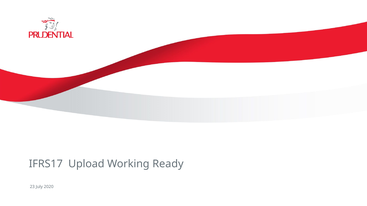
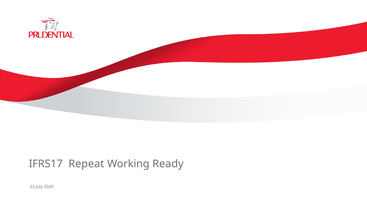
Upload: Upload -> Repeat
